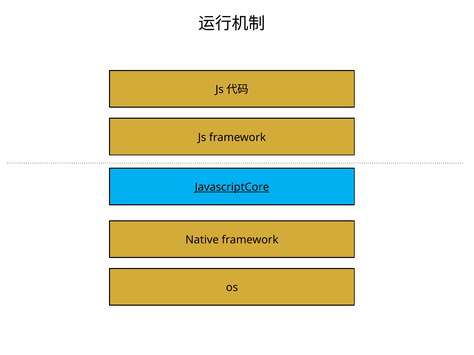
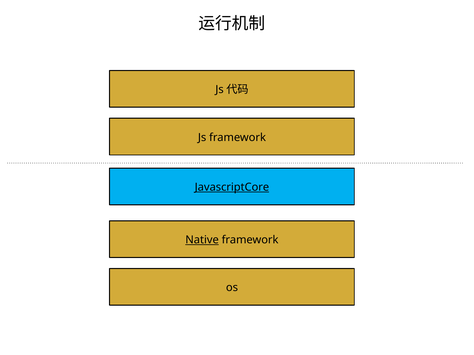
Native underline: none -> present
